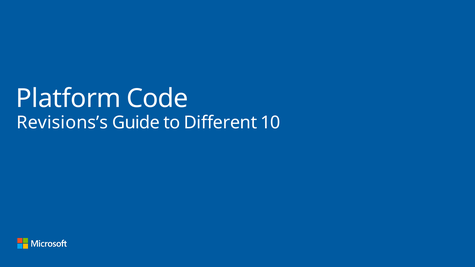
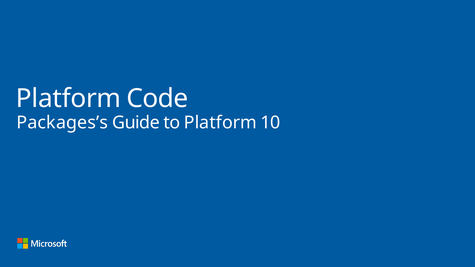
Revisions’s: Revisions’s -> Packages’s
to Different: Different -> Platform
